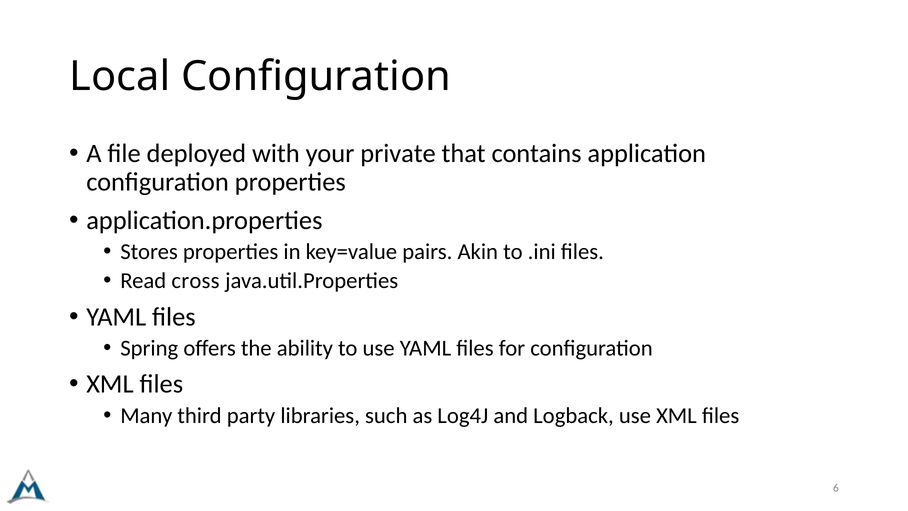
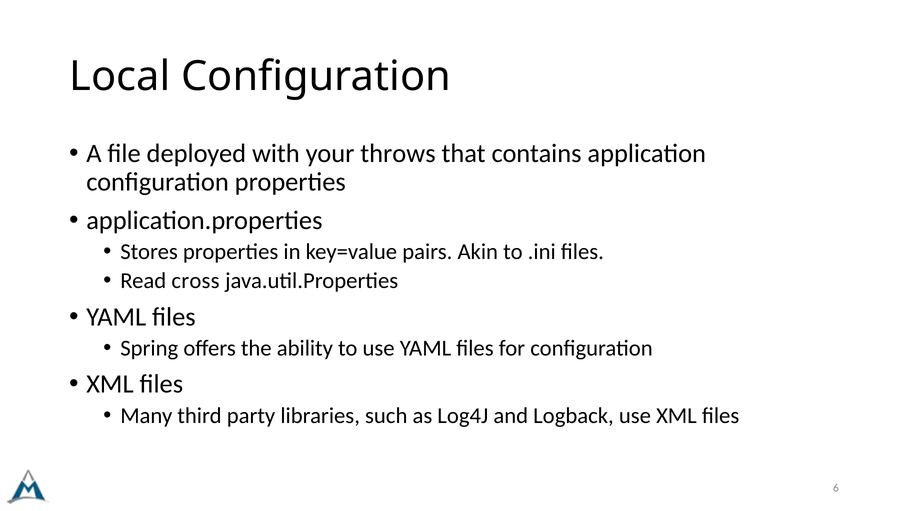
private: private -> throws
